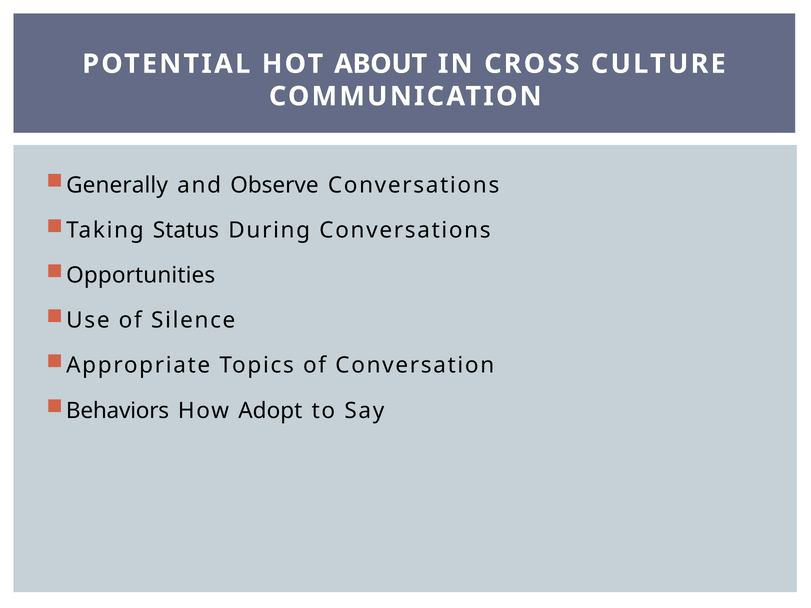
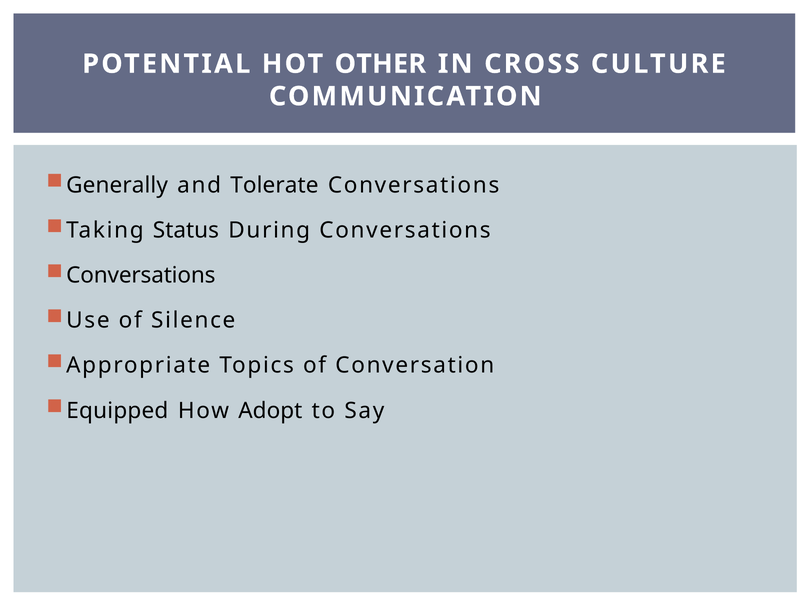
ABOUT: ABOUT -> OTHER
Observe: Observe -> Tolerate
Opportunities at (141, 275): Opportunities -> Conversations
Behaviors: Behaviors -> Equipped
